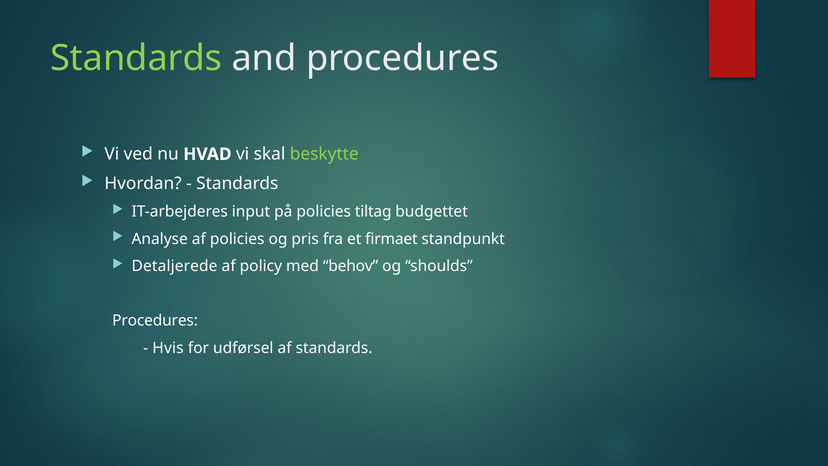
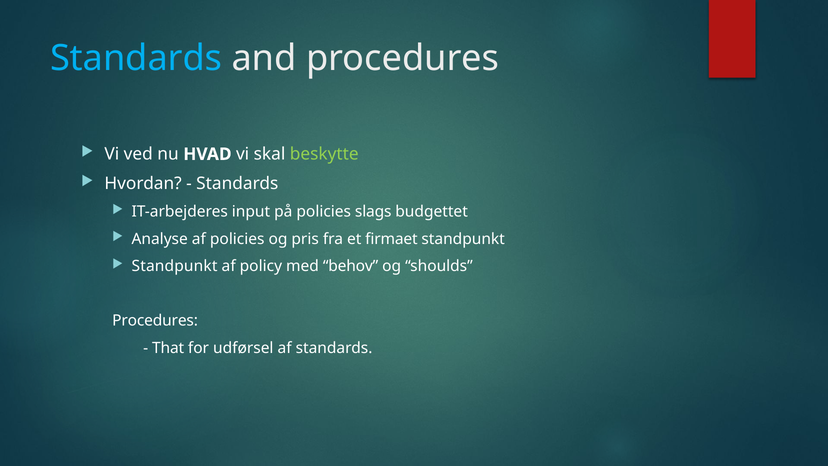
Standards at (136, 58) colour: light green -> light blue
tiltag: tiltag -> slags
Detaljerede at (175, 266): Detaljerede -> Standpunkt
Hvis: Hvis -> That
